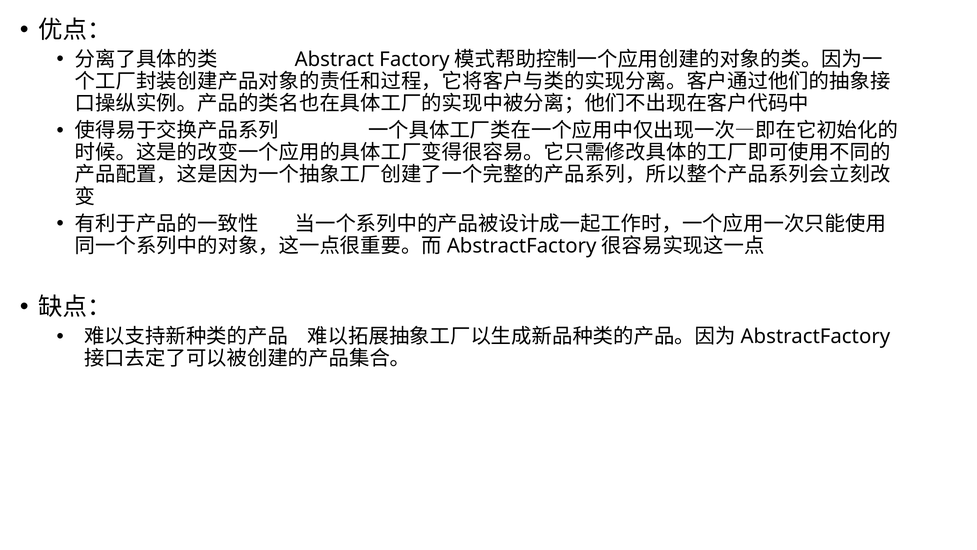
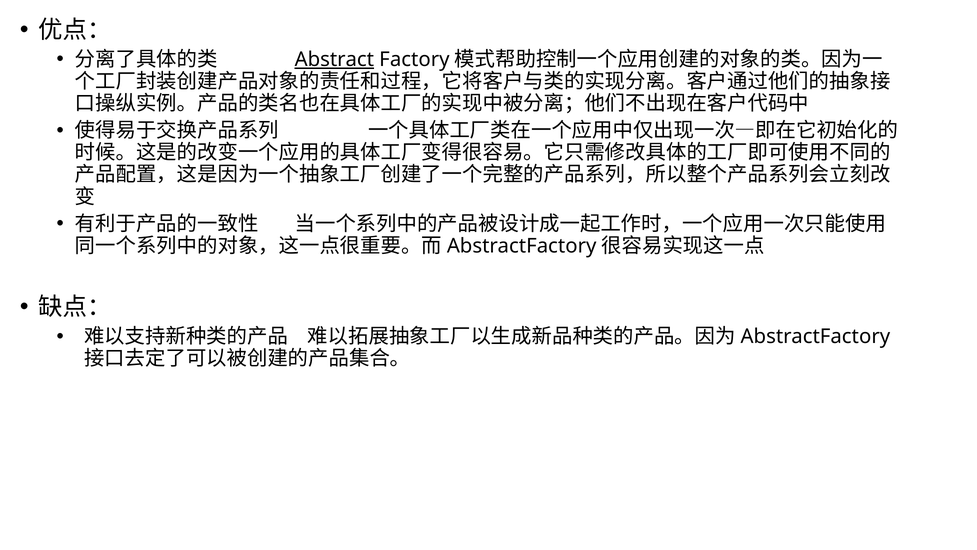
Abstract underline: none -> present
